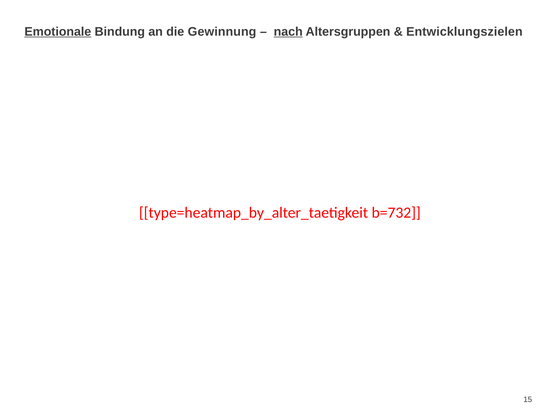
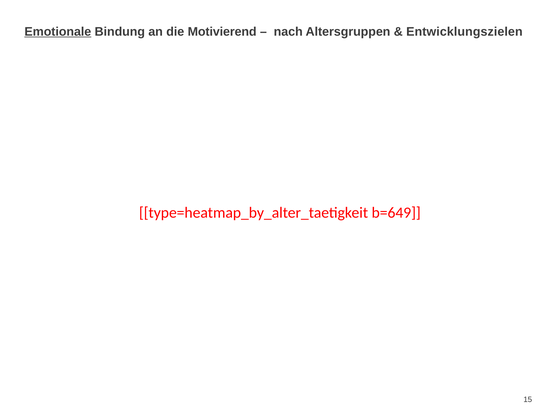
Gewinnung: Gewinnung -> Motivierend
nach underline: present -> none
b=732: b=732 -> b=649
